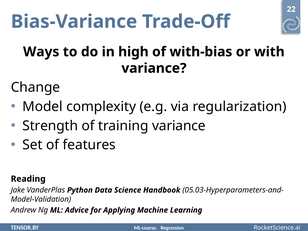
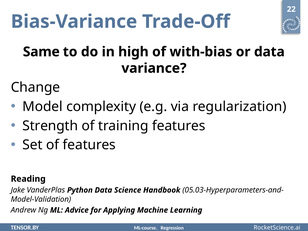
Ways: Ways -> Same
or with: with -> data
training variance: variance -> features
